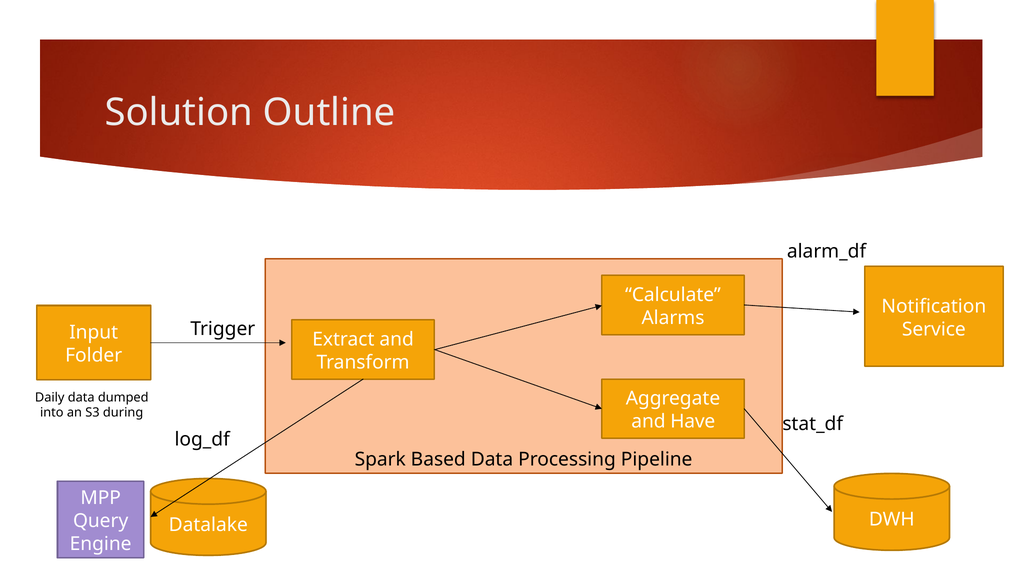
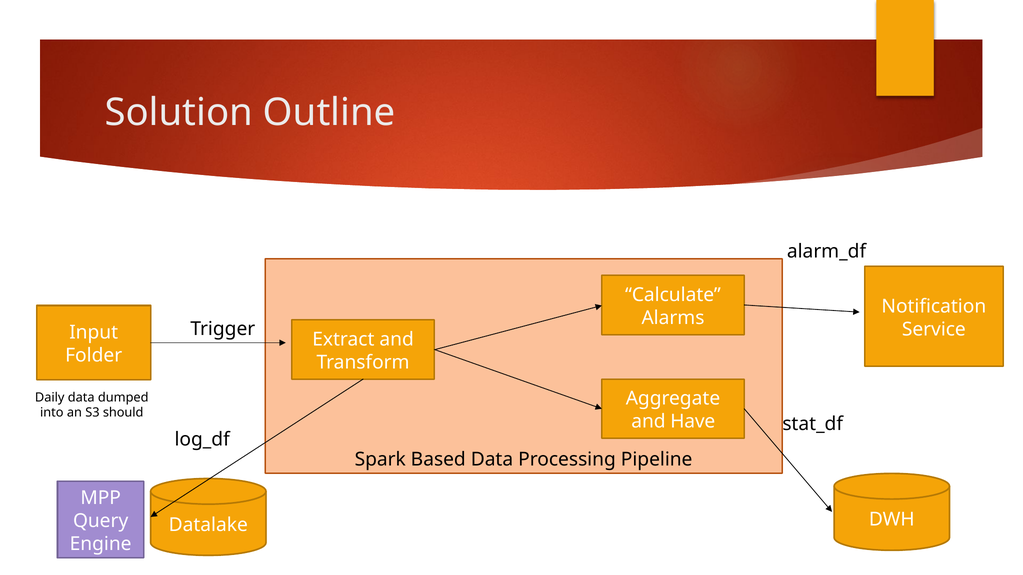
during: during -> should
